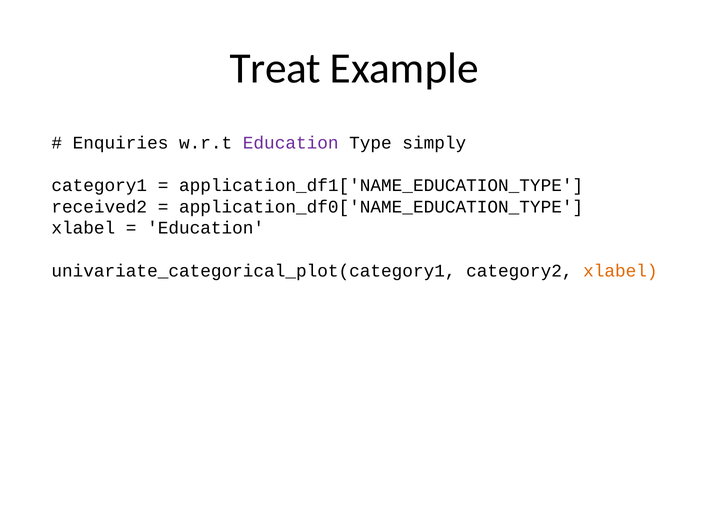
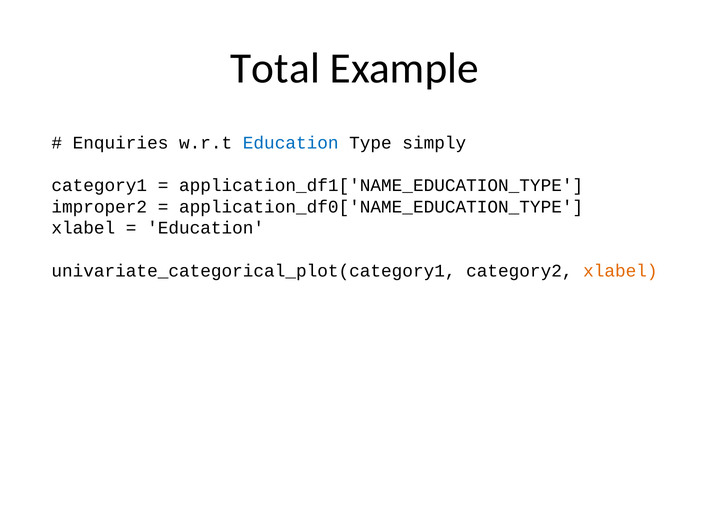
Treat: Treat -> Total
Education at (291, 143) colour: purple -> blue
received2: received2 -> improper2
